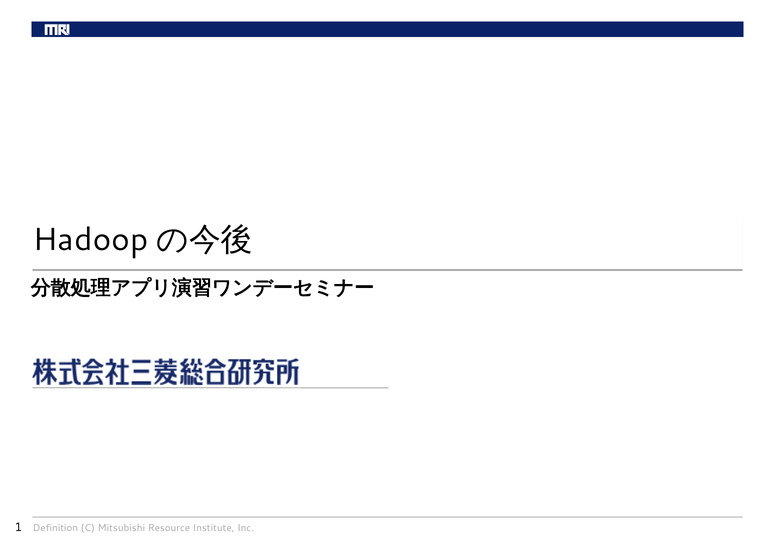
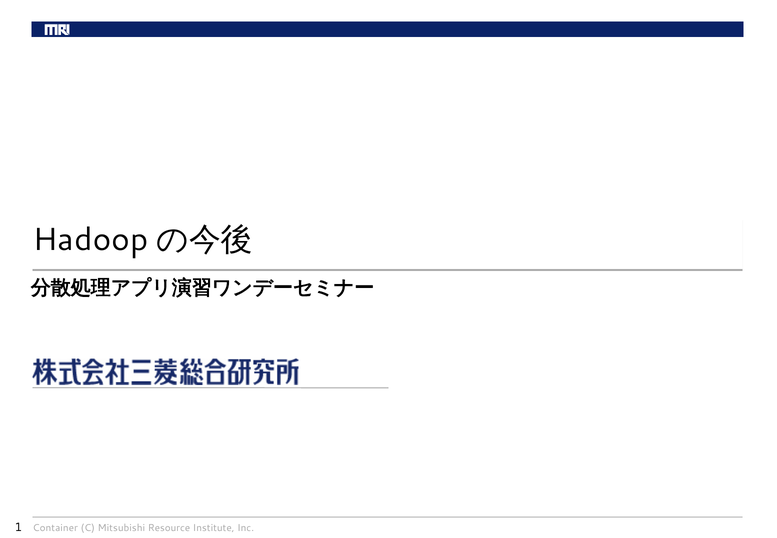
Definition: Definition -> Container
